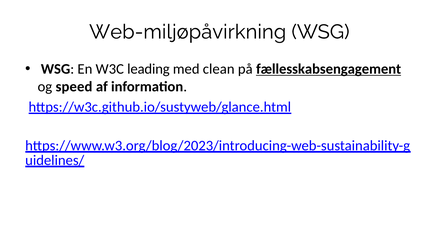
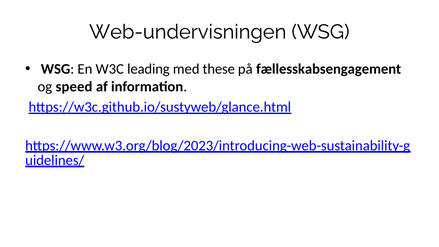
Web-miljøpåvirkning: Web-miljøpåvirkning -> Web-undervisningen
clean: clean -> these
fællesskabsengagement underline: present -> none
